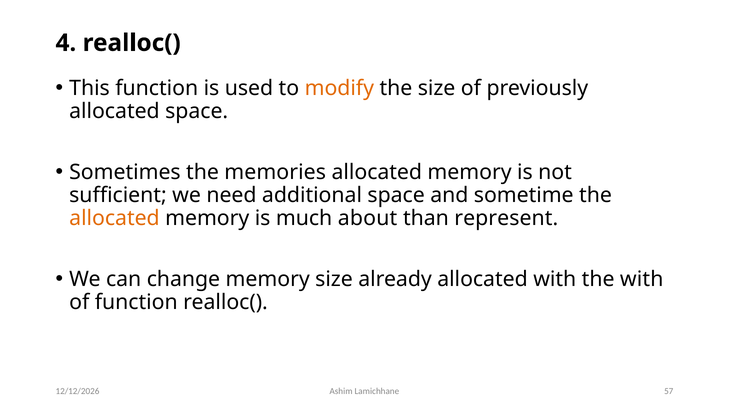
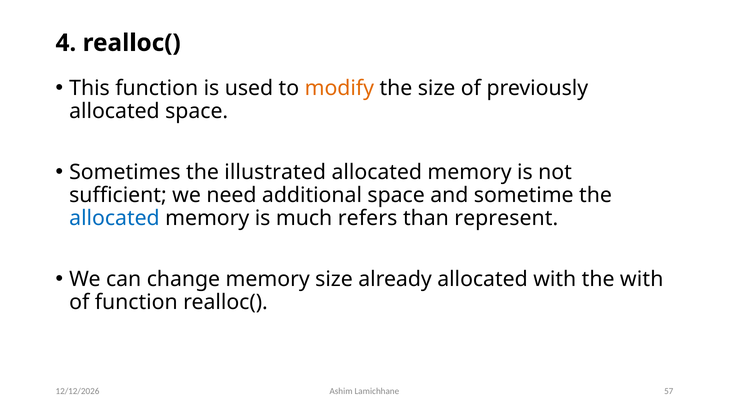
memories: memories -> illustrated
allocated at (114, 218) colour: orange -> blue
about: about -> refers
